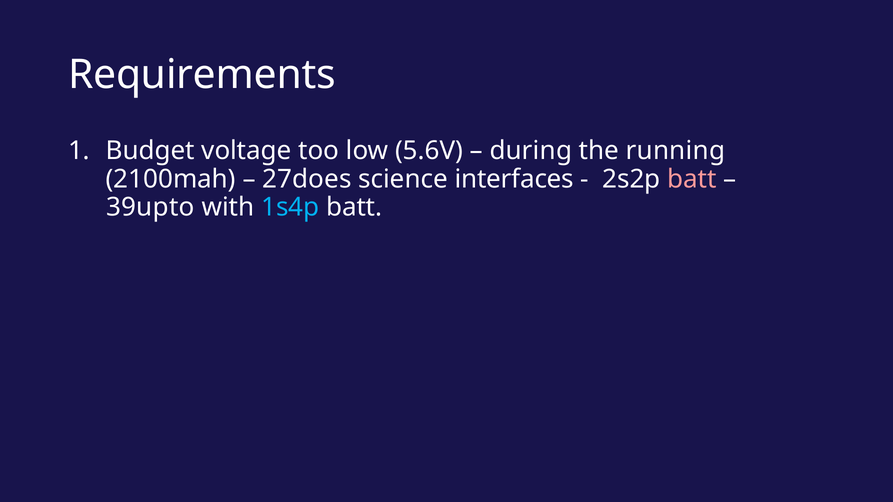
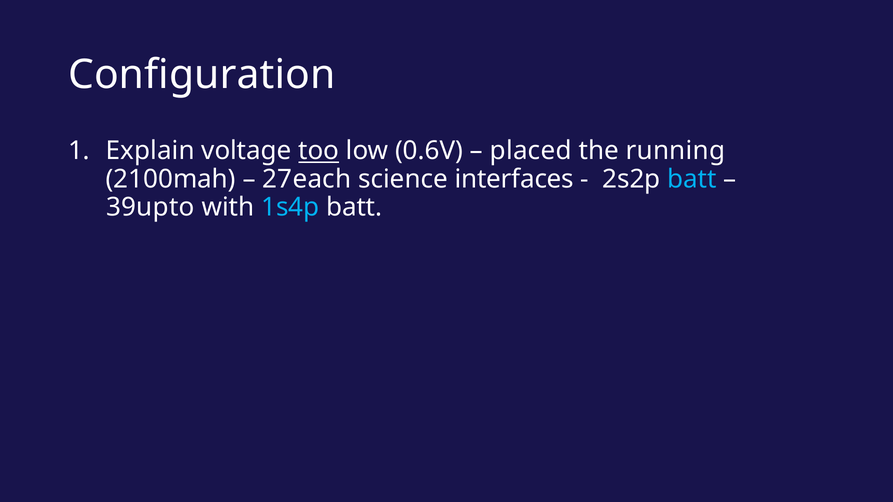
Requirements: Requirements -> Configuration
Budget: Budget -> Explain
too underline: none -> present
5.6V: 5.6V -> 0.6V
during: during -> placed
27does: 27does -> 27each
batt at (692, 179) colour: pink -> light blue
